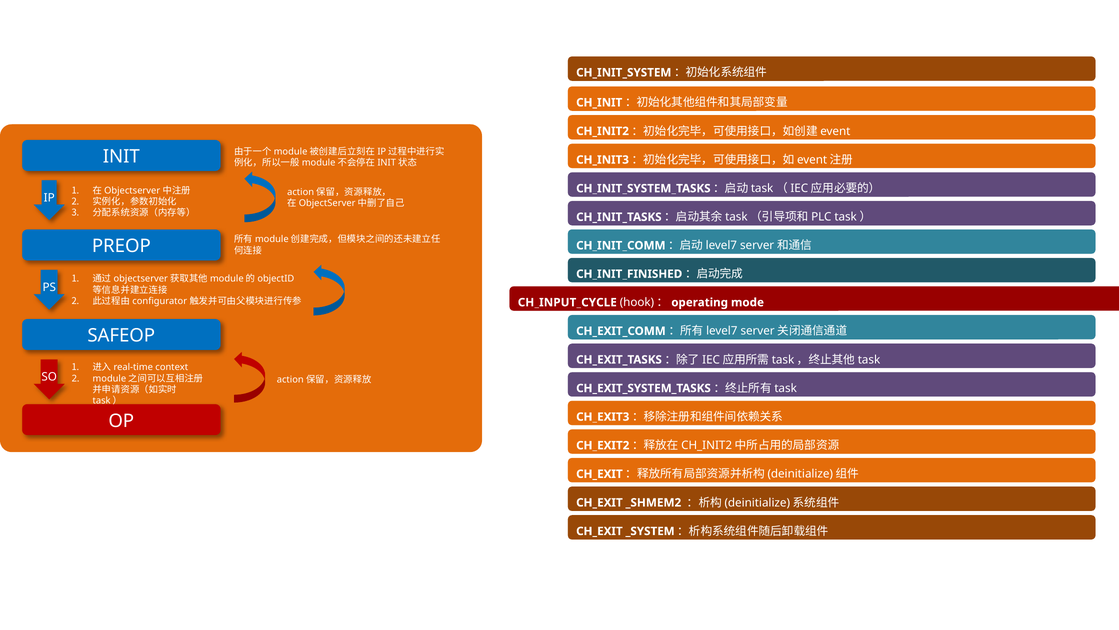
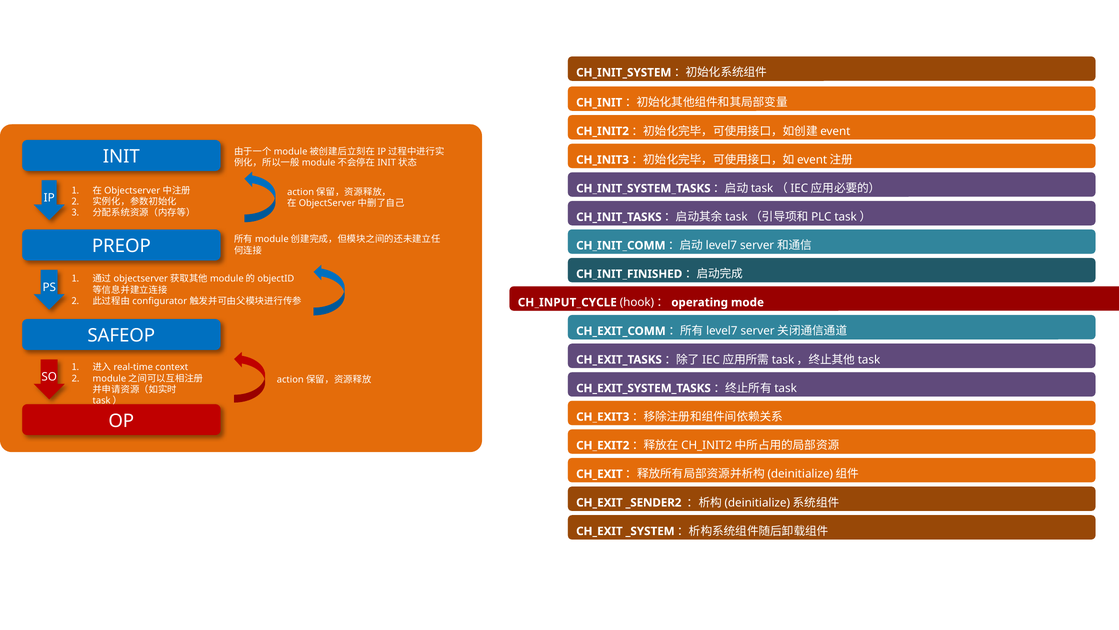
_SHMEM2: _SHMEM2 -> _SENDER2
